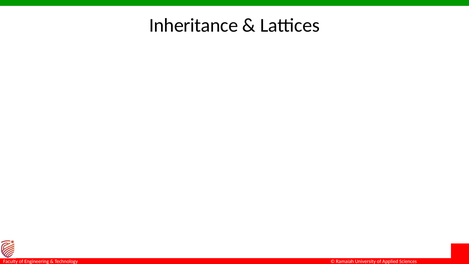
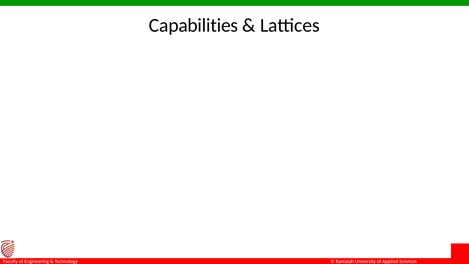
Inheritance at (194, 25): Inheritance -> Capabilities
